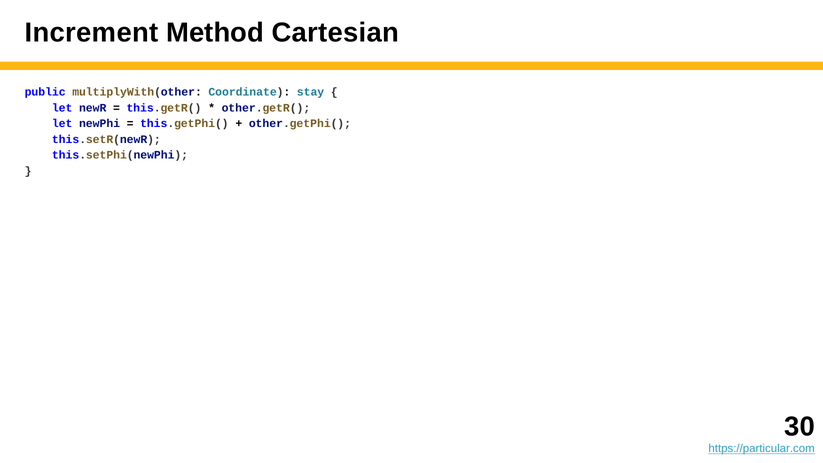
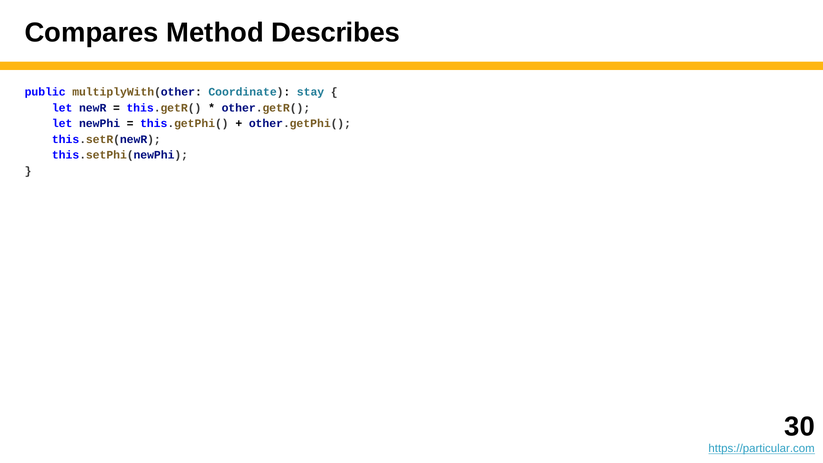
Increment: Increment -> Compares
Cartesian: Cartesian -> Describes
